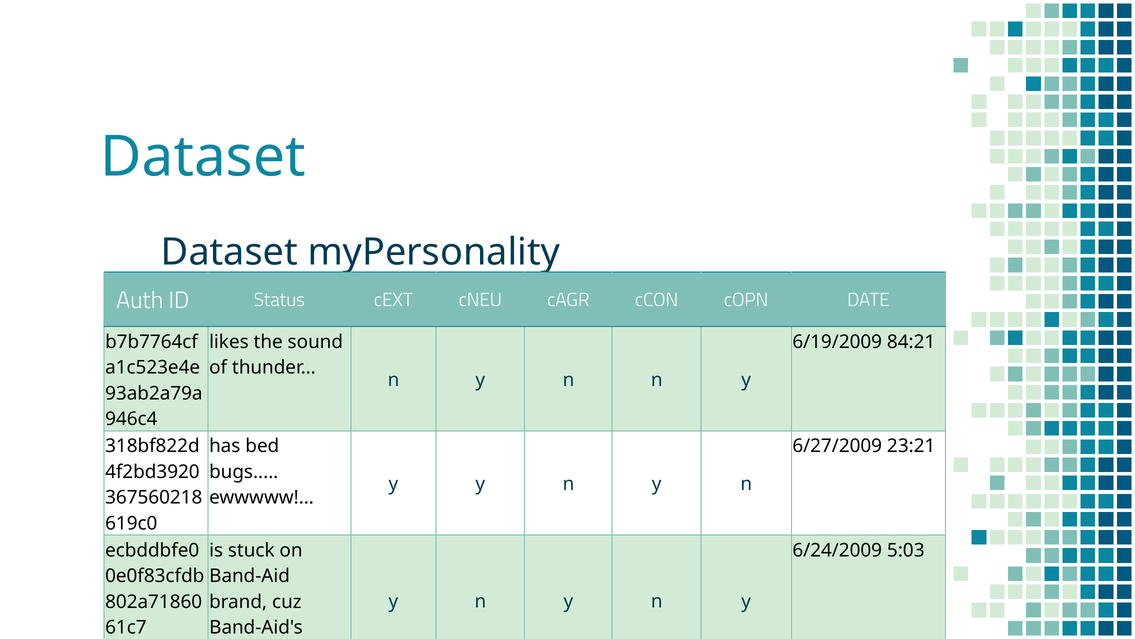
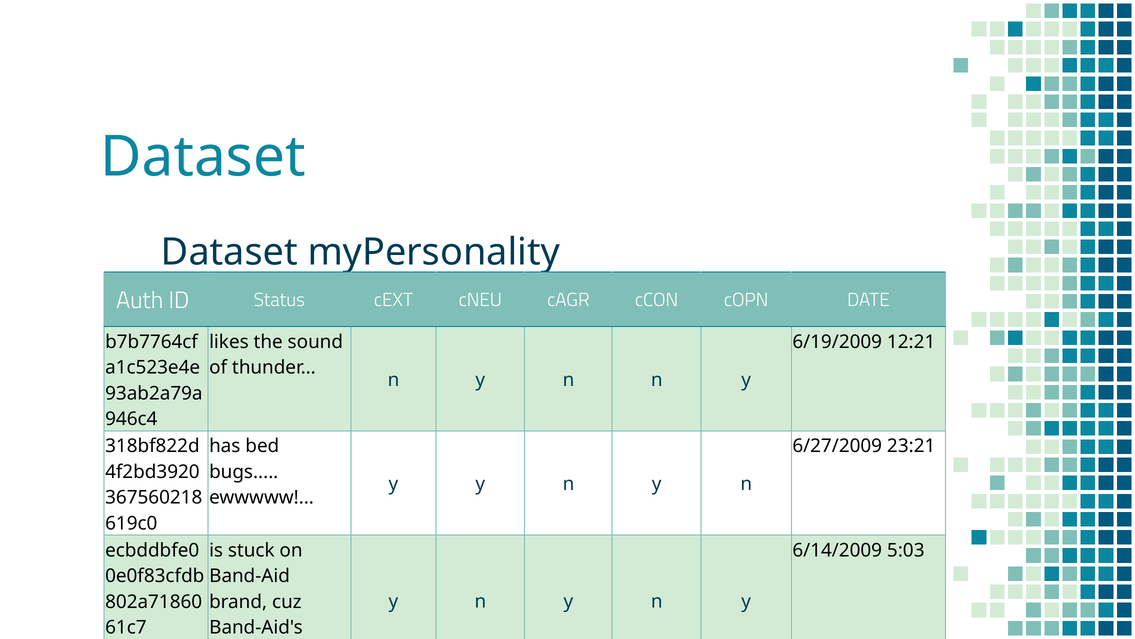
84:21: 84:21 -> 12:21
6/24/2009: 6/24/2009 -> 6/14/2009
